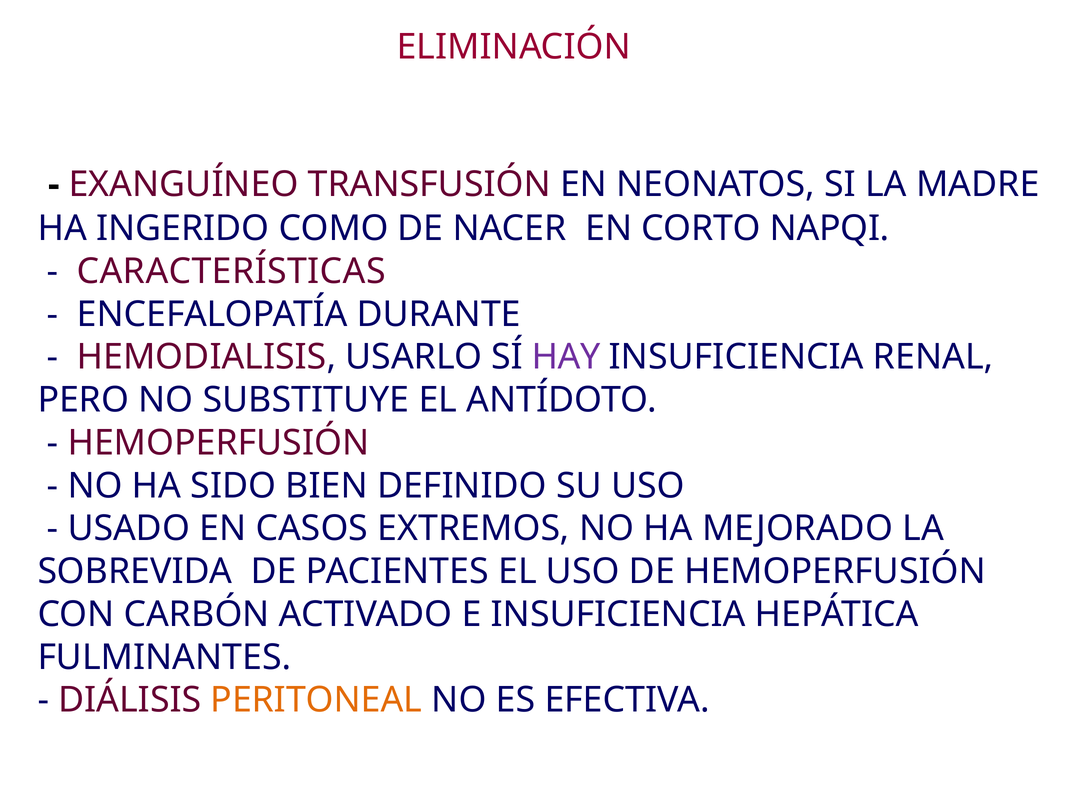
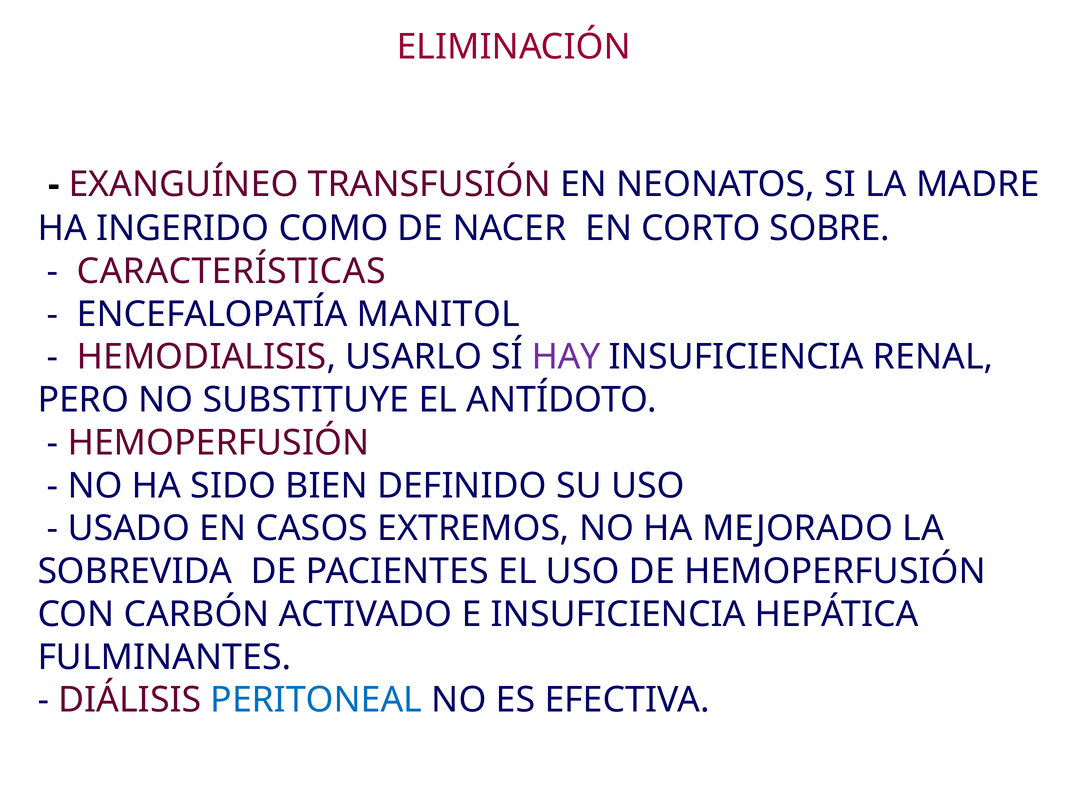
NAPQI: NAPQI -> SOBRE
DURANTE: DURANTE -> MANITOL
PERITONEAL colour: orange -> blue
